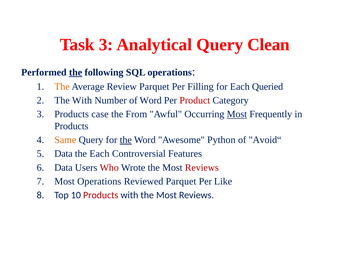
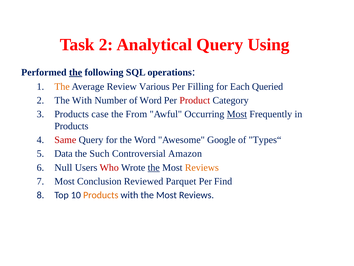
Task 3: 3 -> 2
Clean: Clean -> Using
Review Parquet: Parquet -> Various
Same colour: orange -> red
the at (126, 140) underline: present -> none
Python: Python -> Google
Avoid“: Avoid“ -> Types“
the Each: Each -> Such
Features: Features -> Amazon
Data at (63, 167): Data -> Null
the at (154, 167) underline: none -> present
Reviews at (202, 167) colour: red -> orange
Most Operations: Operations -> Conclusion
Like: Like -> Find
Products at (101, 195) colour: red -> orange
